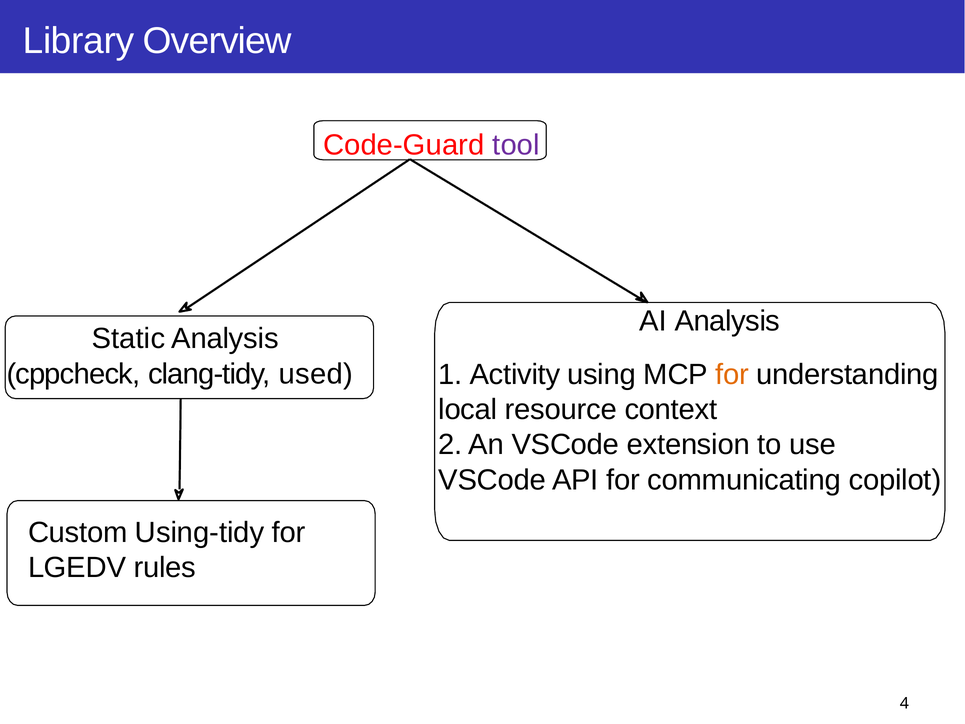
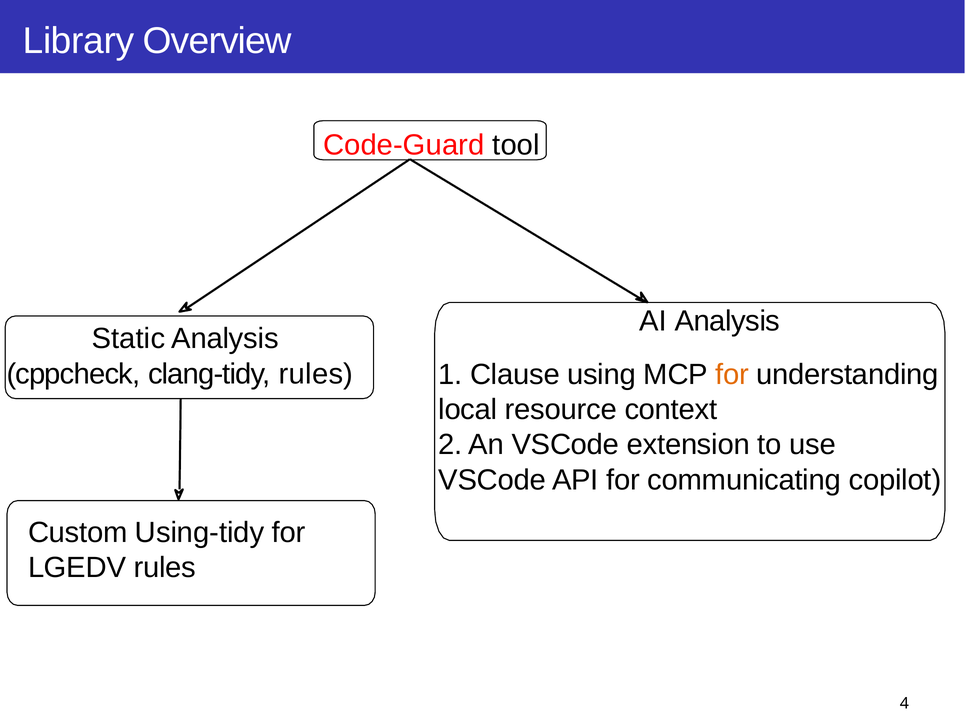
tool colour: purple -> black
clang-tidy used: used -> rules
Activity: Activity -> Clause
